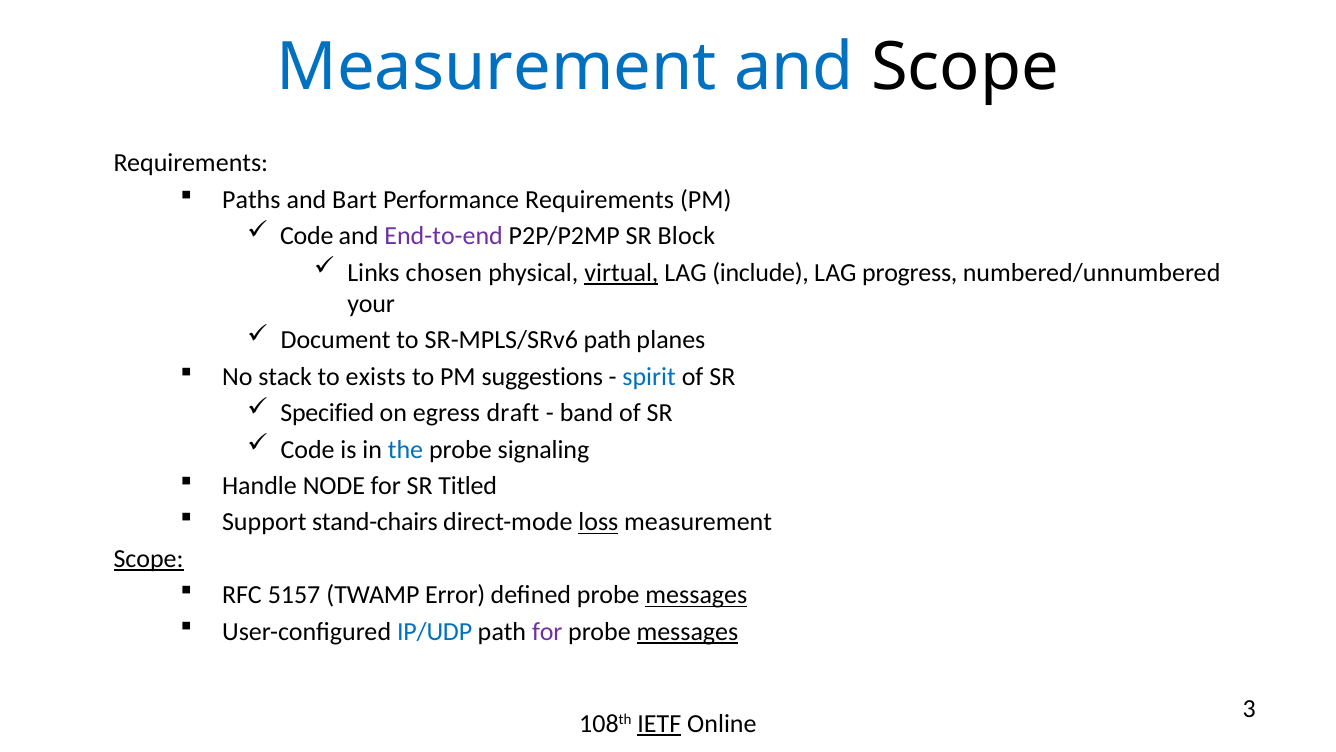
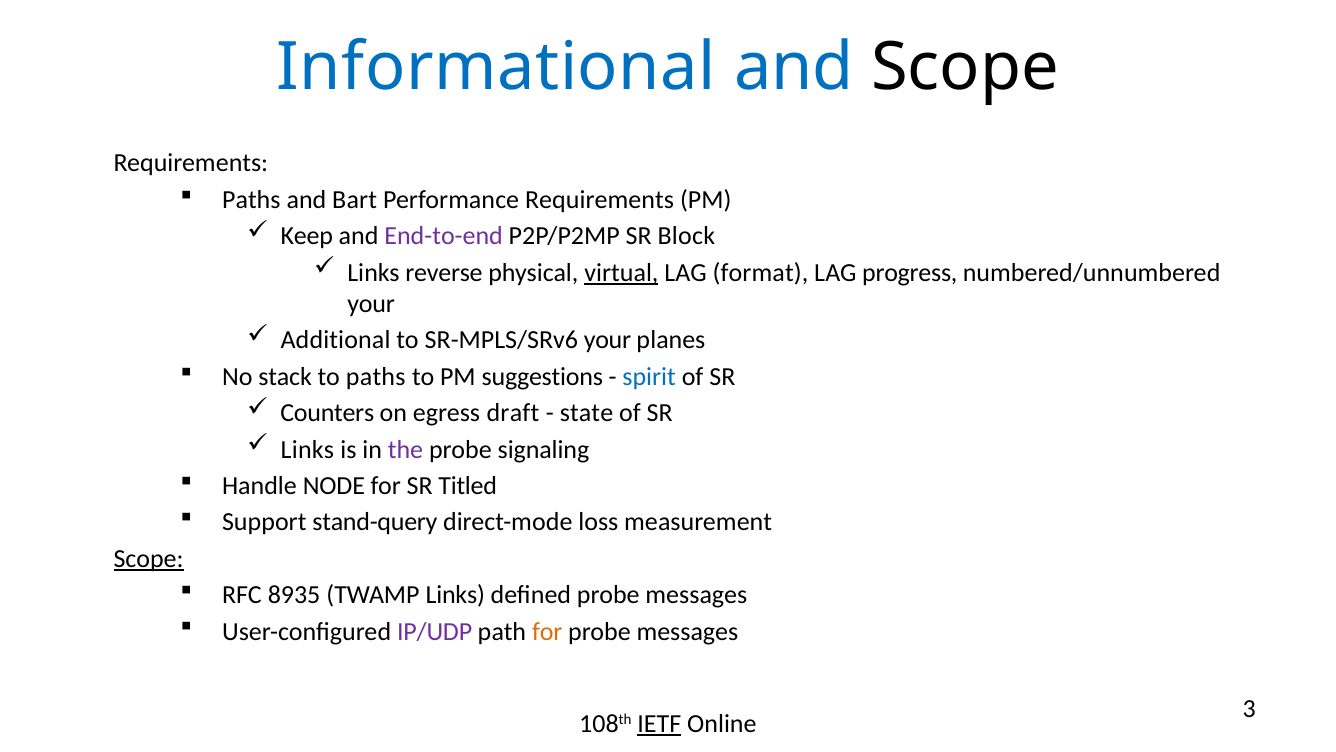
Measurement at (497, 67): Measurement -> Informational
Code at (307, 236): Code -> Keep
chosen: chosen -> reverse
include: include -> format
Document: Document -> Additional
SR-MPLS/SRv6 path: path -> your
to exists: exists -> paths
Specified: Specified -> Counters
band: band -> state
Code at (308, 449): Code -> Links
the colour: blue -> purple
stand-chairs: stand-chairs -> stand-query
loss underline: present -> none
5157: 5157 -> 8935
TWAMP Error: Error -> Links
messages at (696, 595) underline: present -> none
IP/UDP colour: blue -> purple
for at (547, 631) colour: purple -> orange
messages at (687, 631) underline: present -> none
